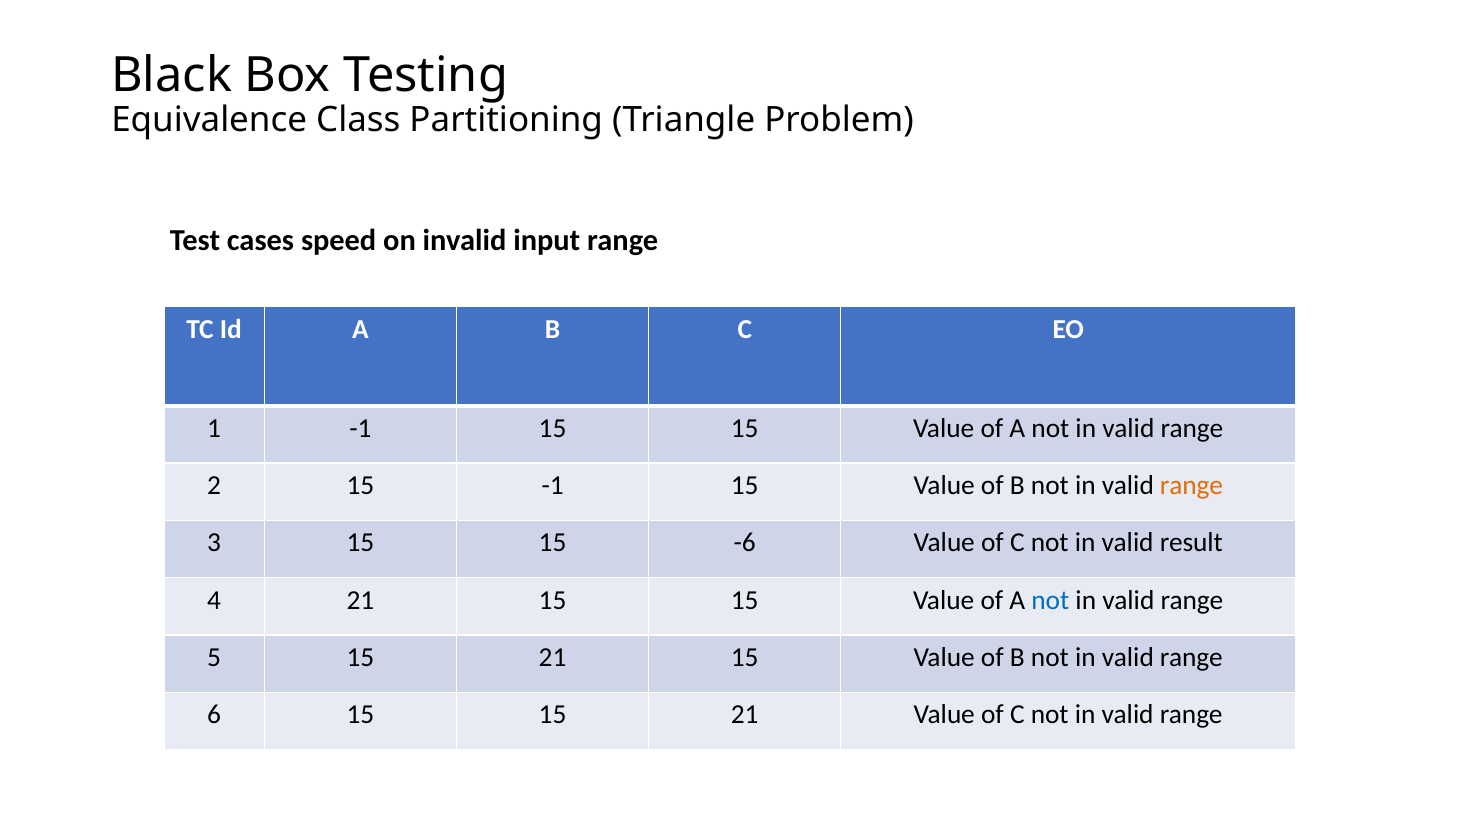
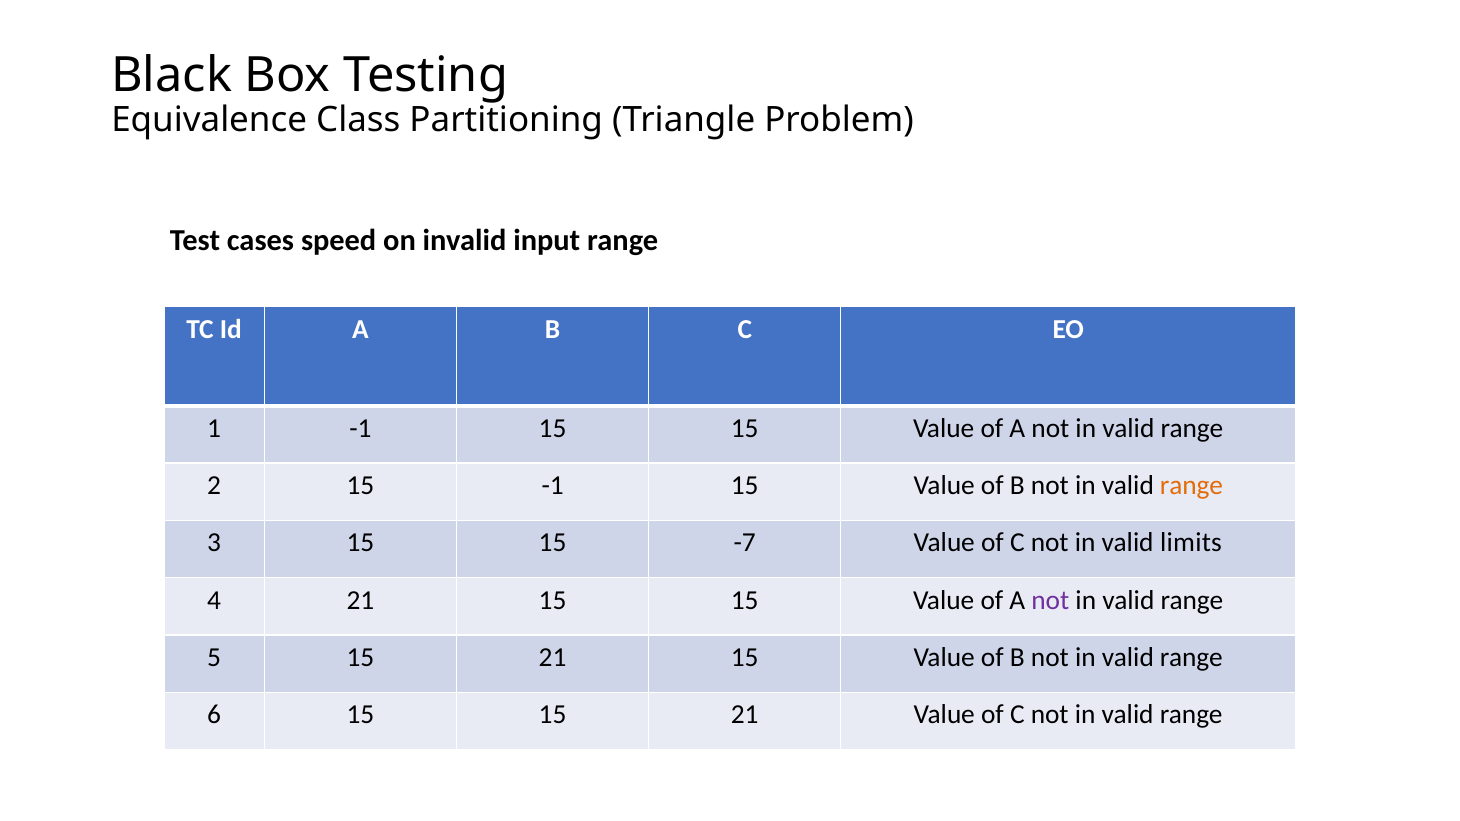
-6: -6 -> -7
result: result -> limits
not at (1050, 600) colour: blue -> purple
